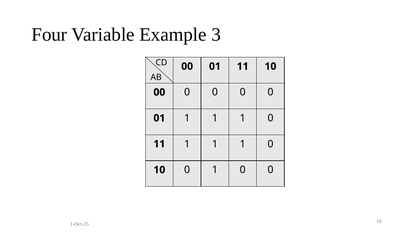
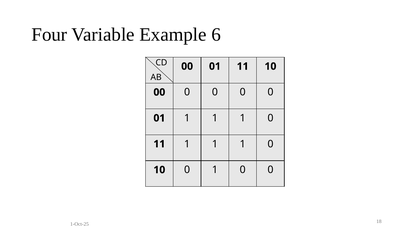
3: 3 -> 6
